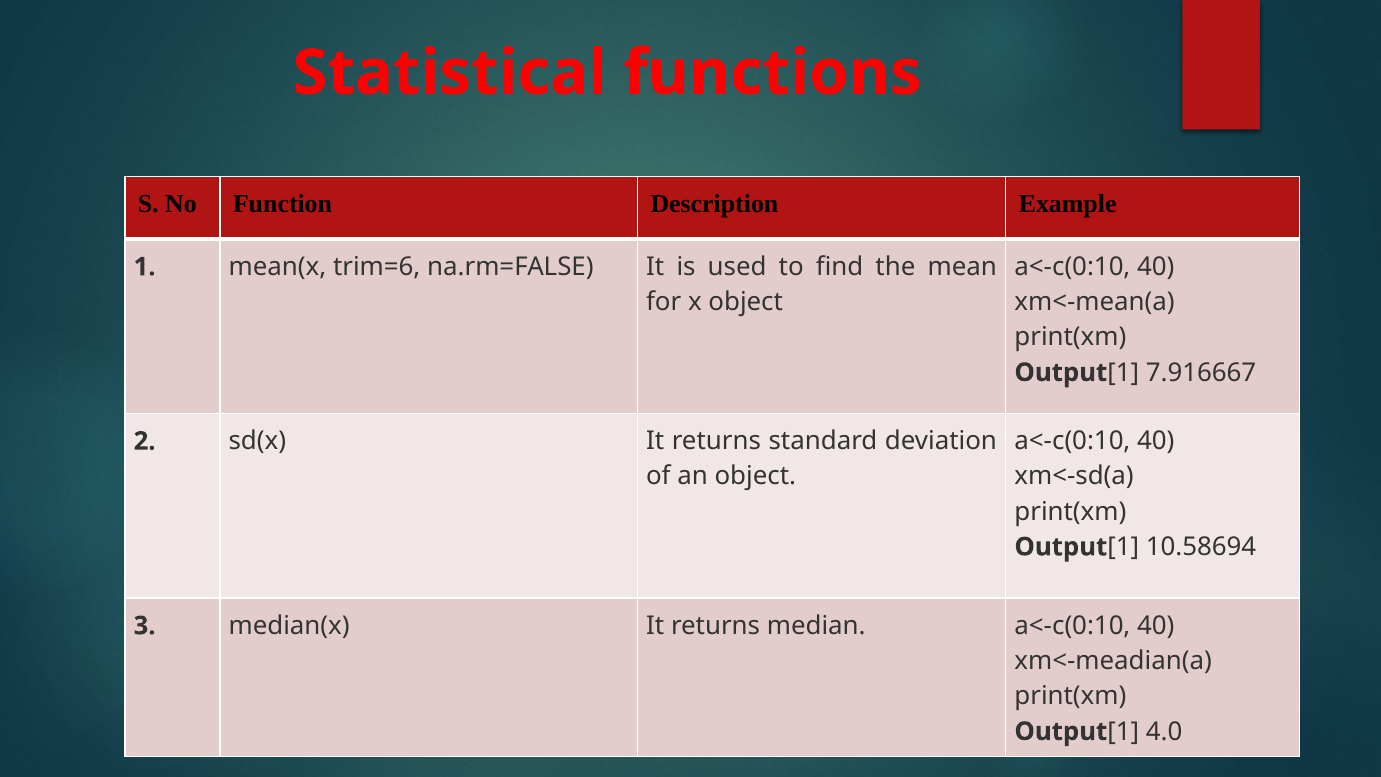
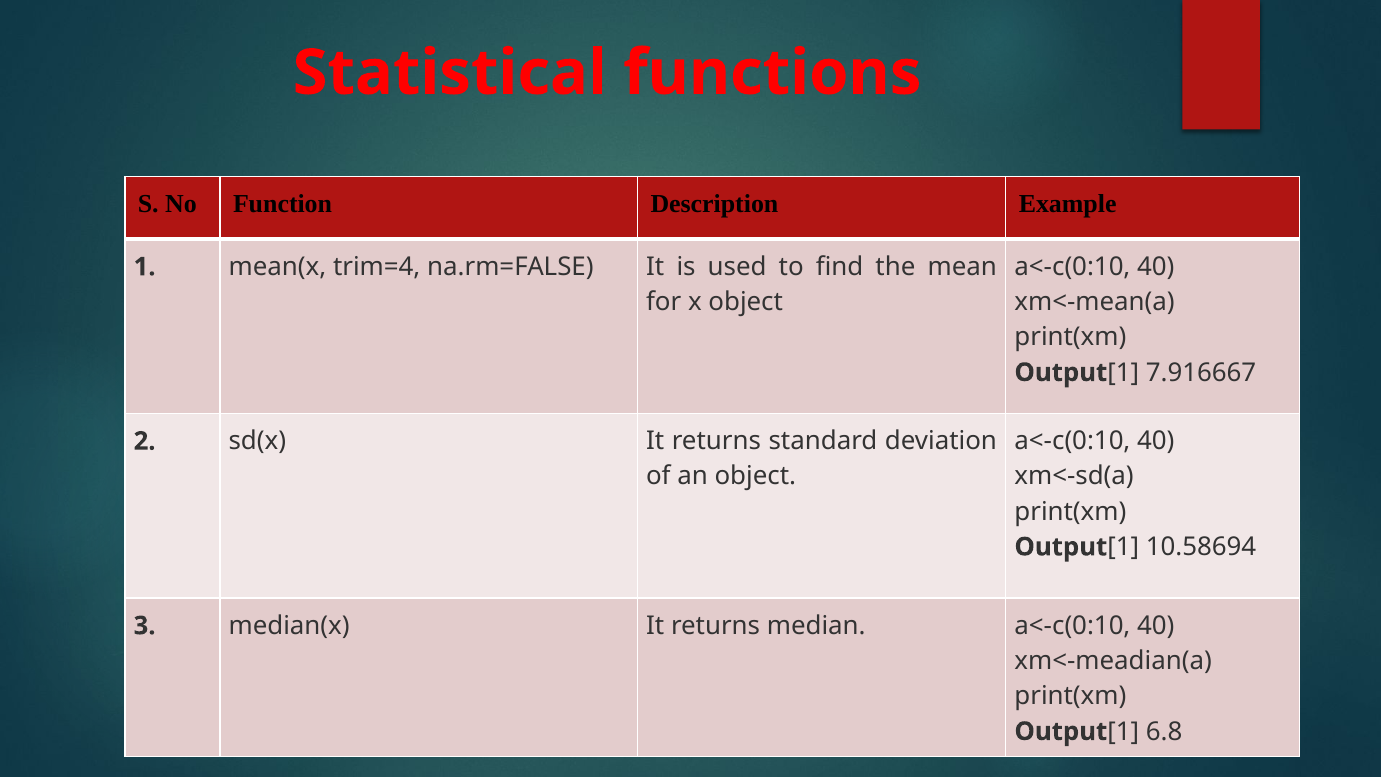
trim=6: trim=6 -> trim=4
4.0: 4.0 -> 6.8
